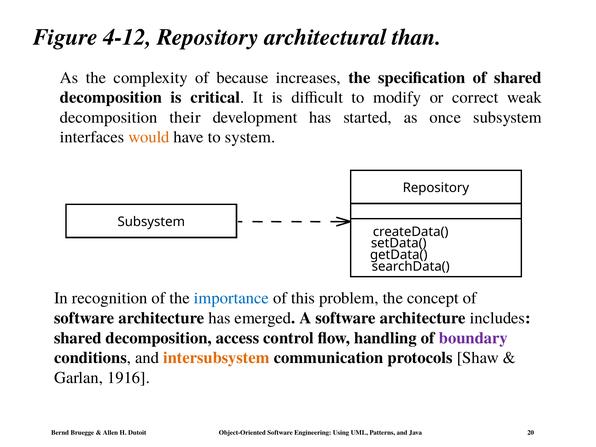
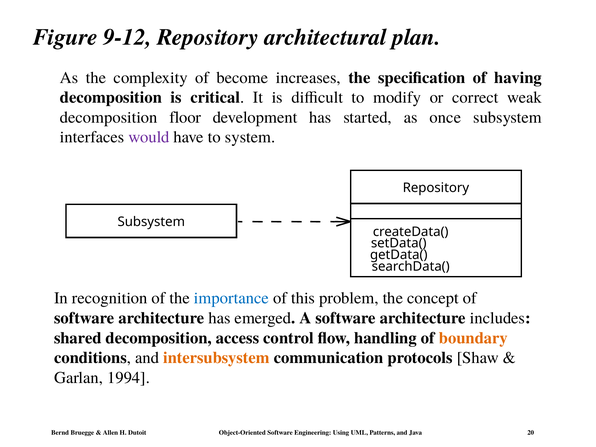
4-12: 4-12 -> 9-12
than: than -> plan
because: because -> become
of shared: shared -> having
their: their -> floor
would colour: orange -> purple
boundary colour: purple -> orange
1916: 1916 -> 1994
